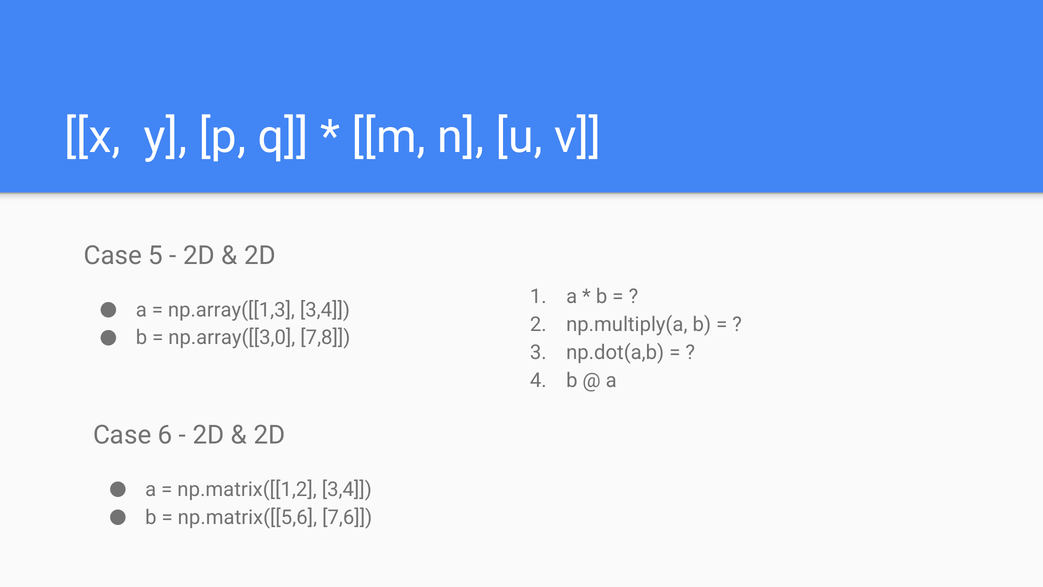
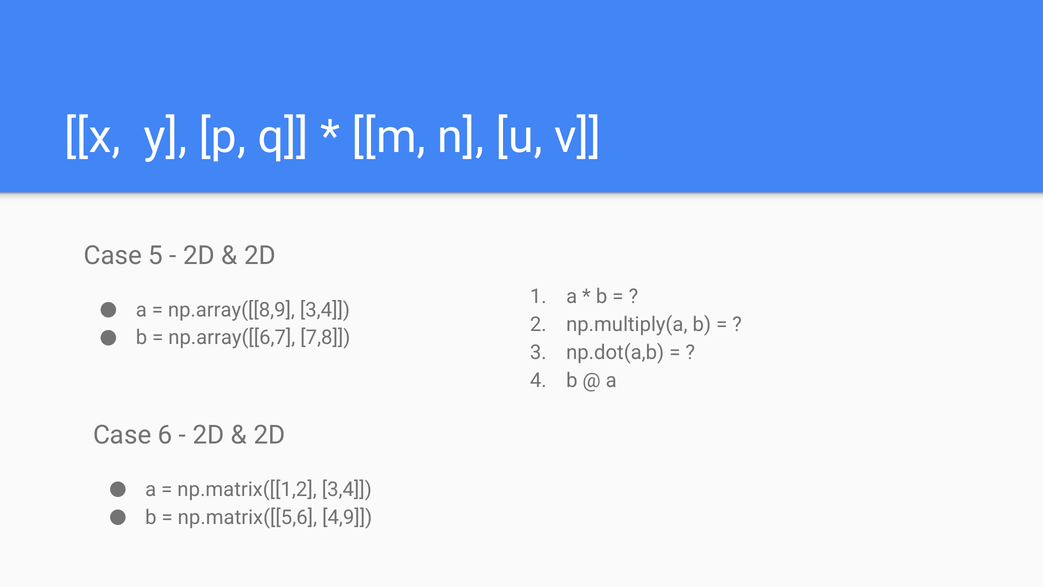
np.array([[1,3: np.array([[1,3 -> np.array([[8,9
np.array([[3,0: np.array([[3,0 -> np.array([[6,7
7,6: 7,6 -> 4,9
